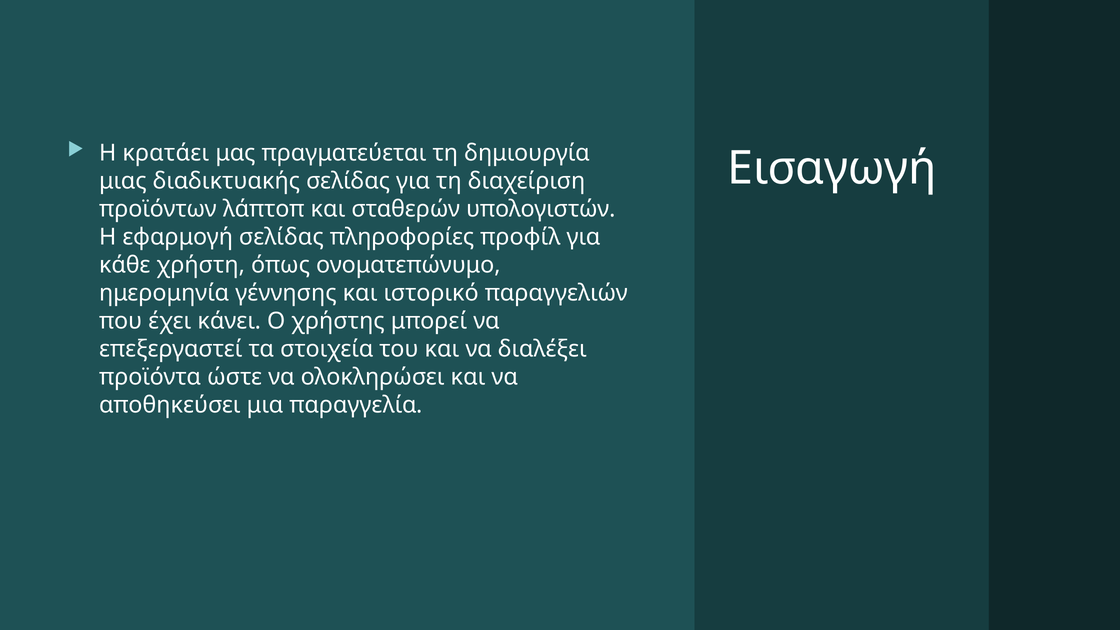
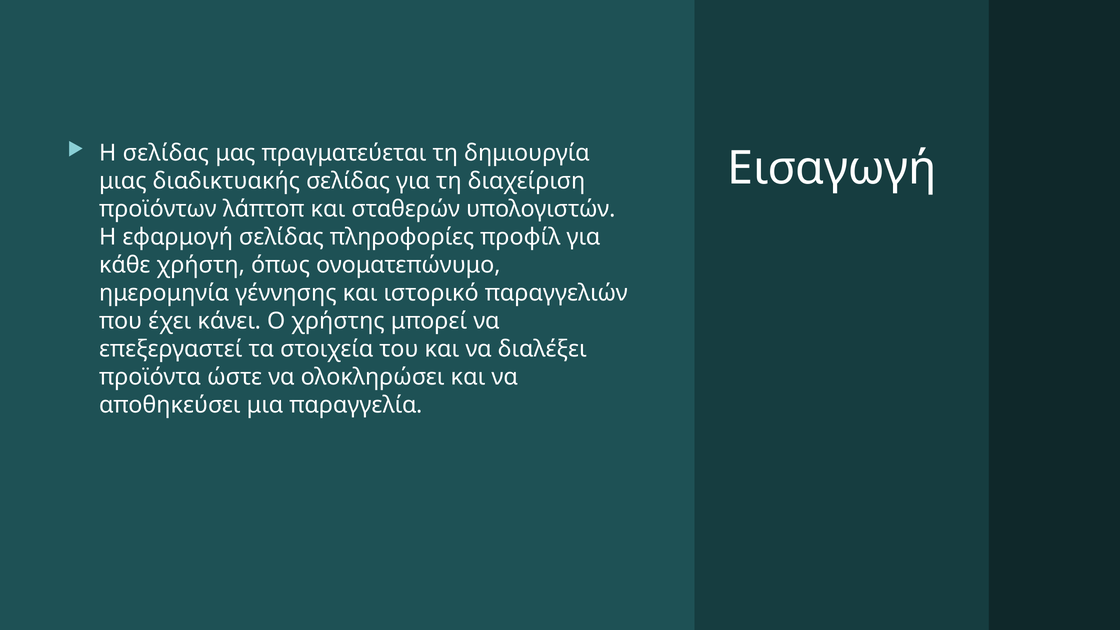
Η κρατάει: κρατάει -> σελίδας
